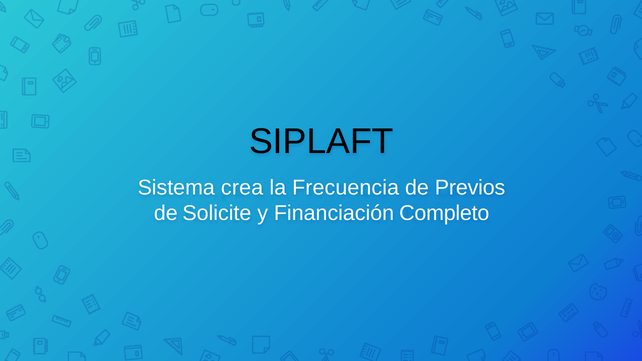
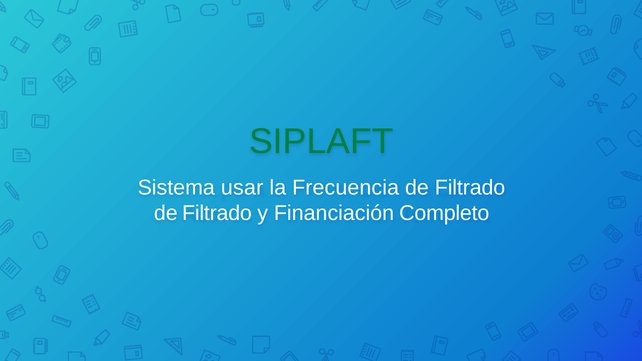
SIPLAFT colour: black -> green
crea: crea -> usar
Previos at (470, 188): Previos -> Filtrado
Solicite at (217, 213): Solicite -> Filtrado
